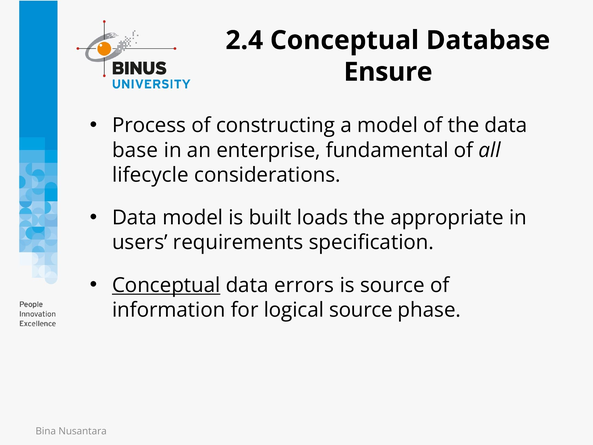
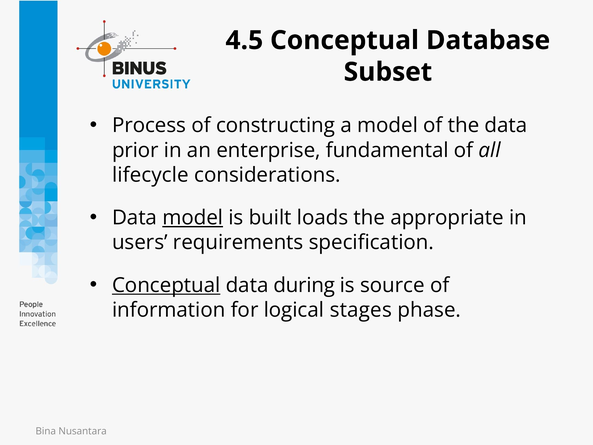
2.4: 2.4 -> 4.5
Ensure: Ensure -> Subset
base: base -> prior
model at (193, 218) underline: none -> present
errors: errors -> during
logical source: source -> stages
